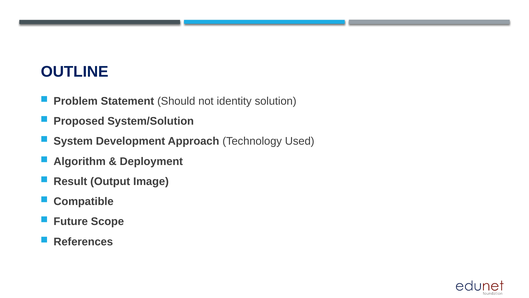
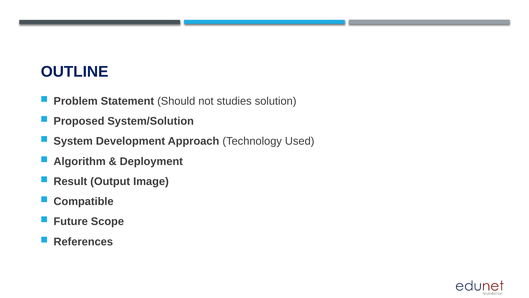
identity: identity -> studies
